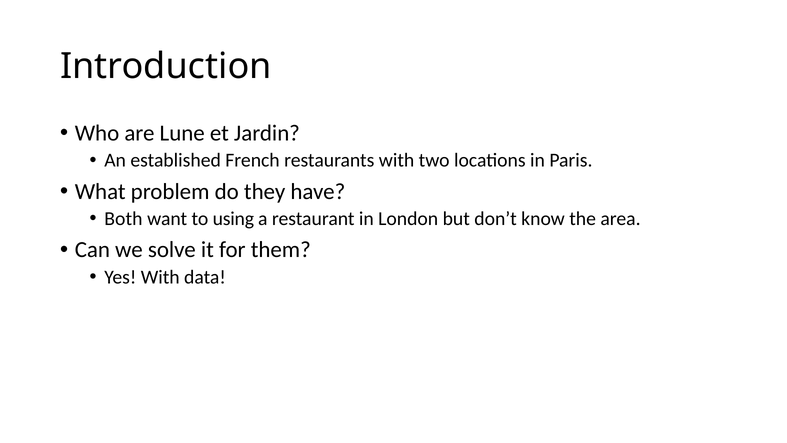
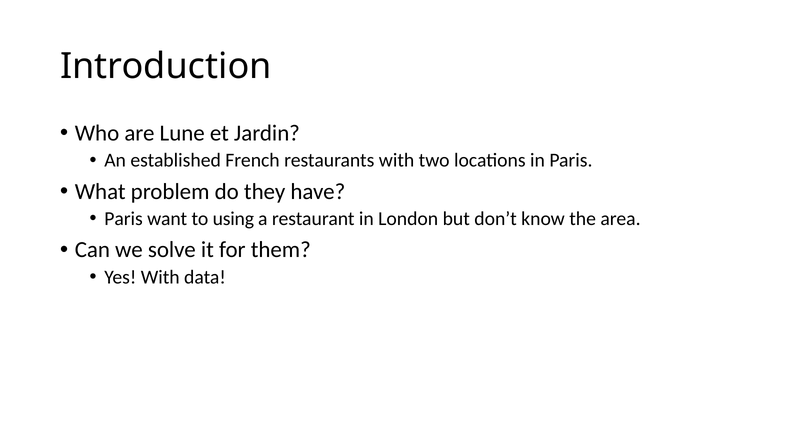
Both at (123, 219): Both -> Paris
